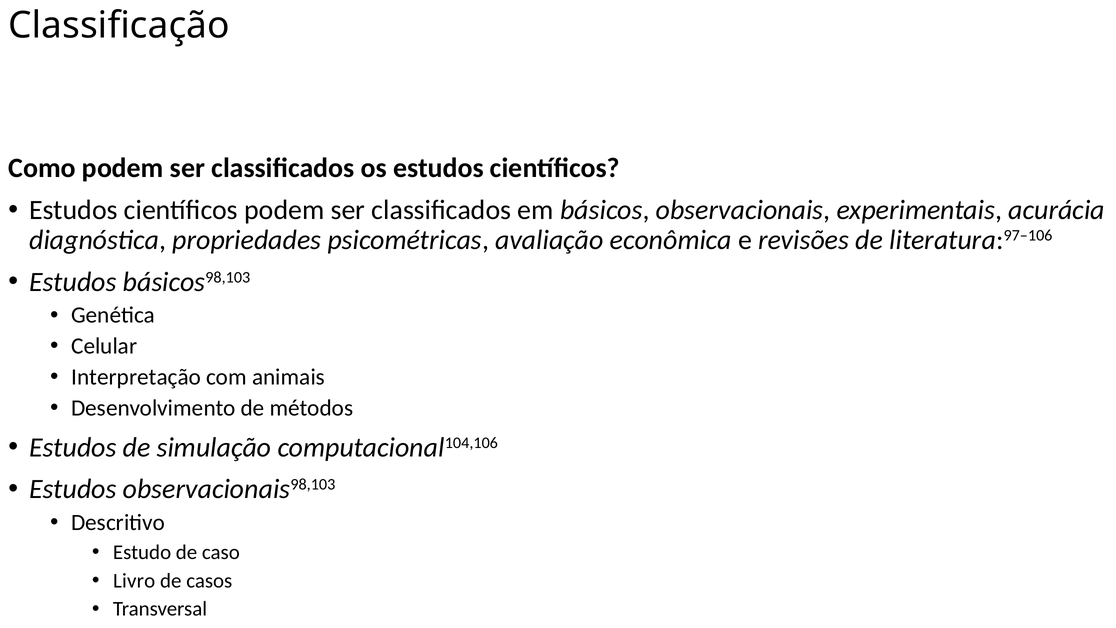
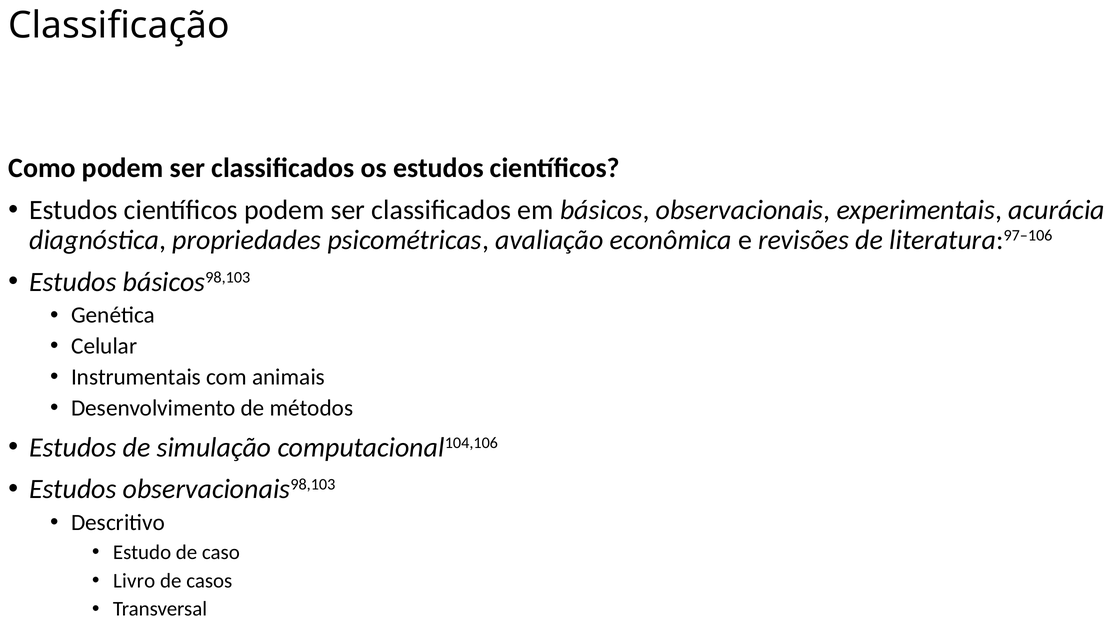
Interpretação: Interpretação -> Instrumentais
